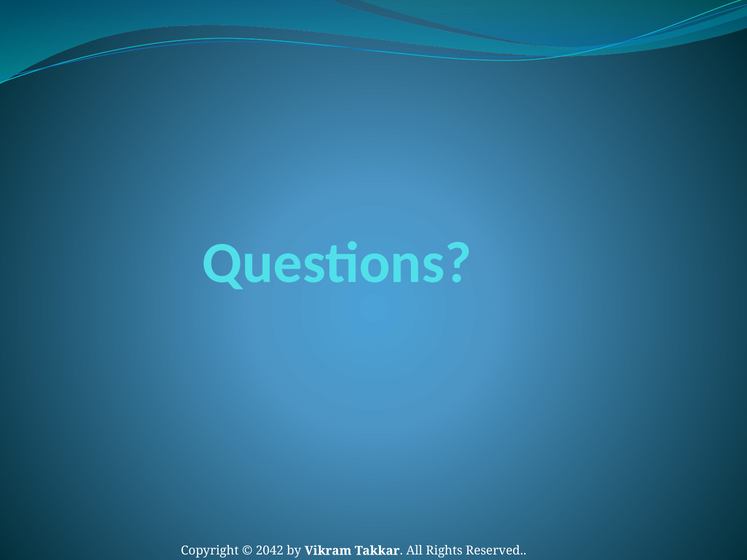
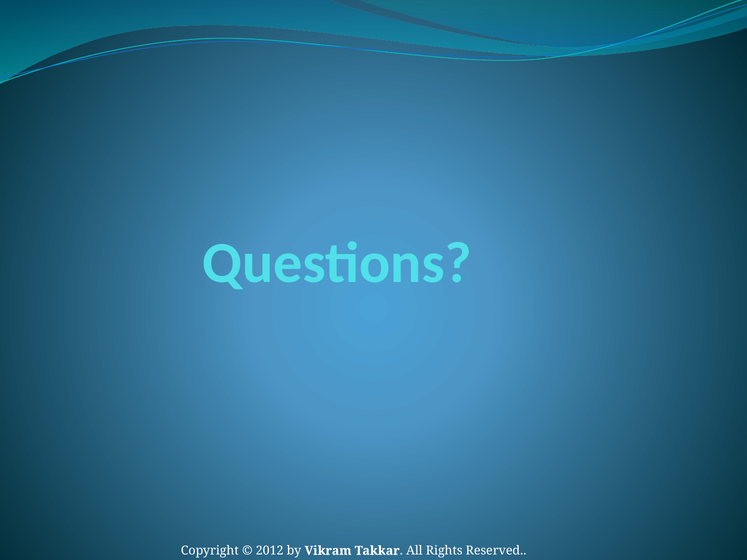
2042: 2042 -> 2012
